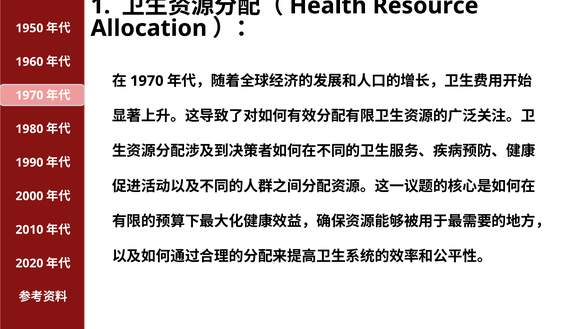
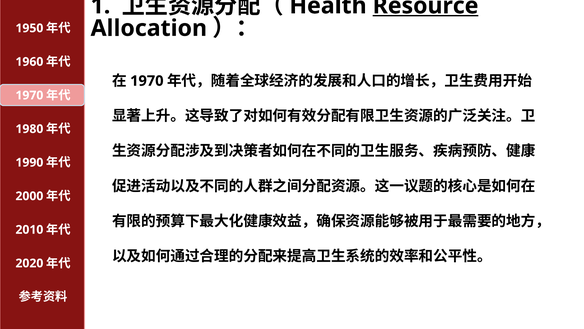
Resource underline: none -> present
